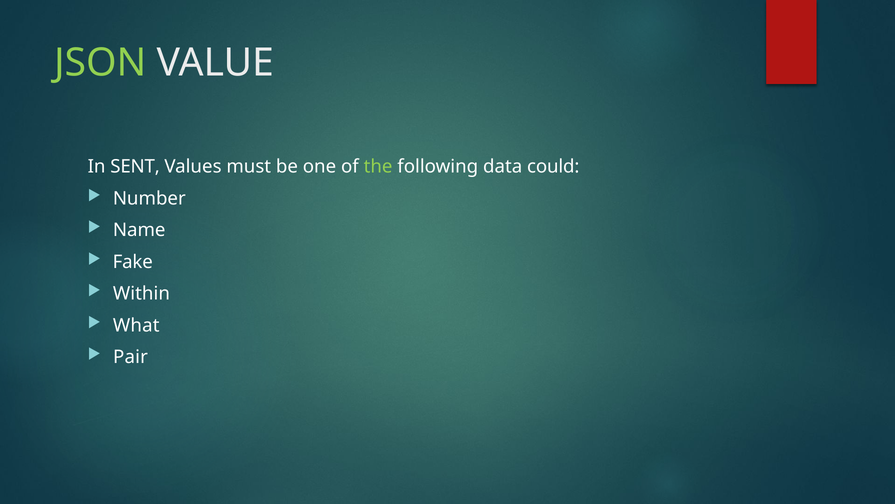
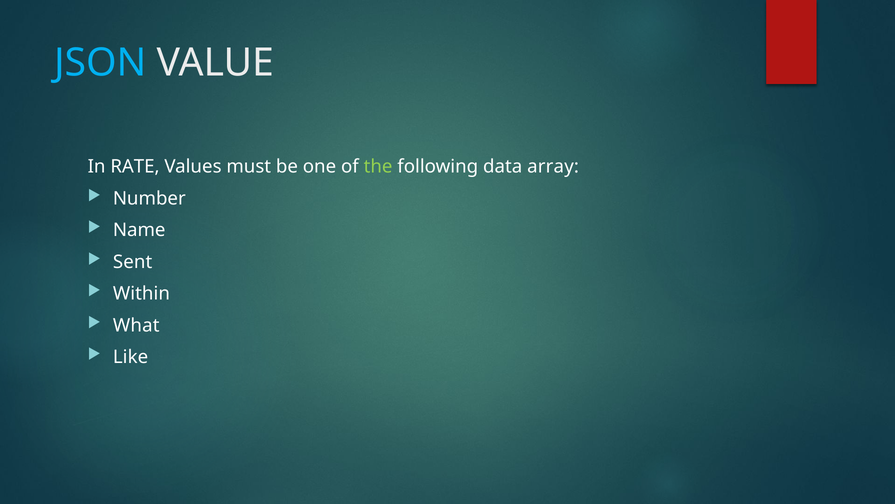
JSON colour: light green -> light blue
SENT: SENT -> RATE
could: could -> array
Fake: Fake -> Sent
Pair: Pair -> Like
